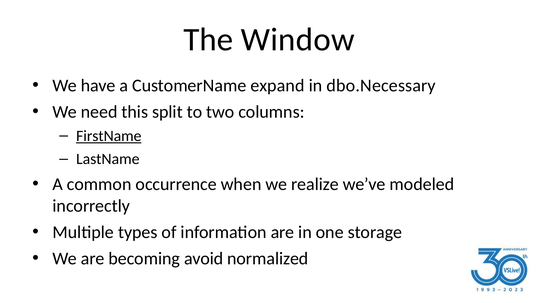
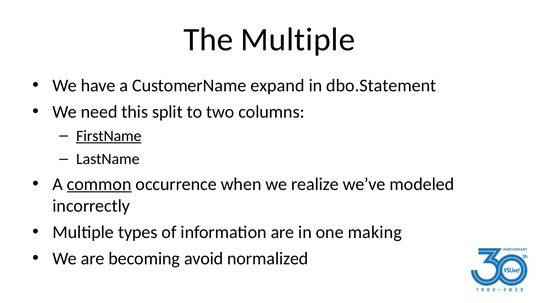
The Window: Window -> Multiple
dbo.Necessary: dbo.Necessary -> dbo.Statement
common underline: none -> present
storage: storage -> making
